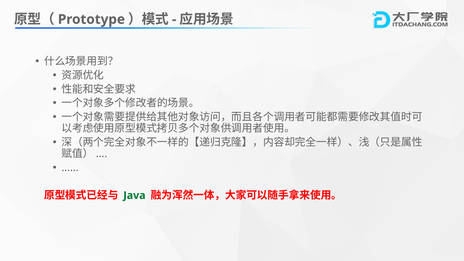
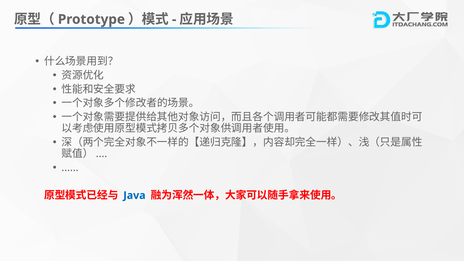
Java colour: green -> blue
